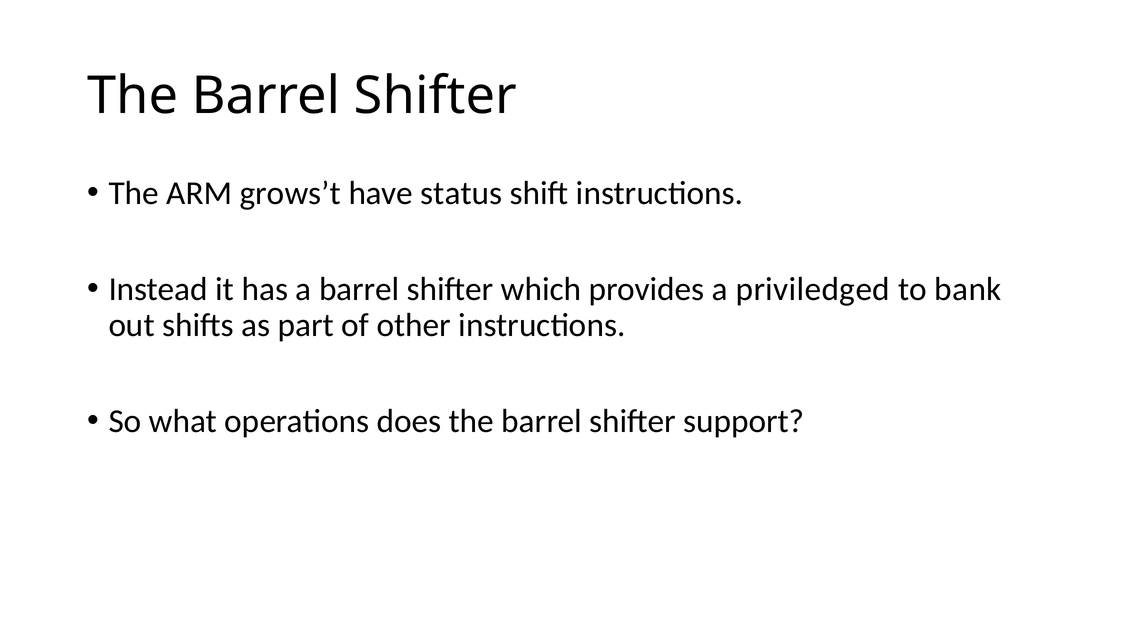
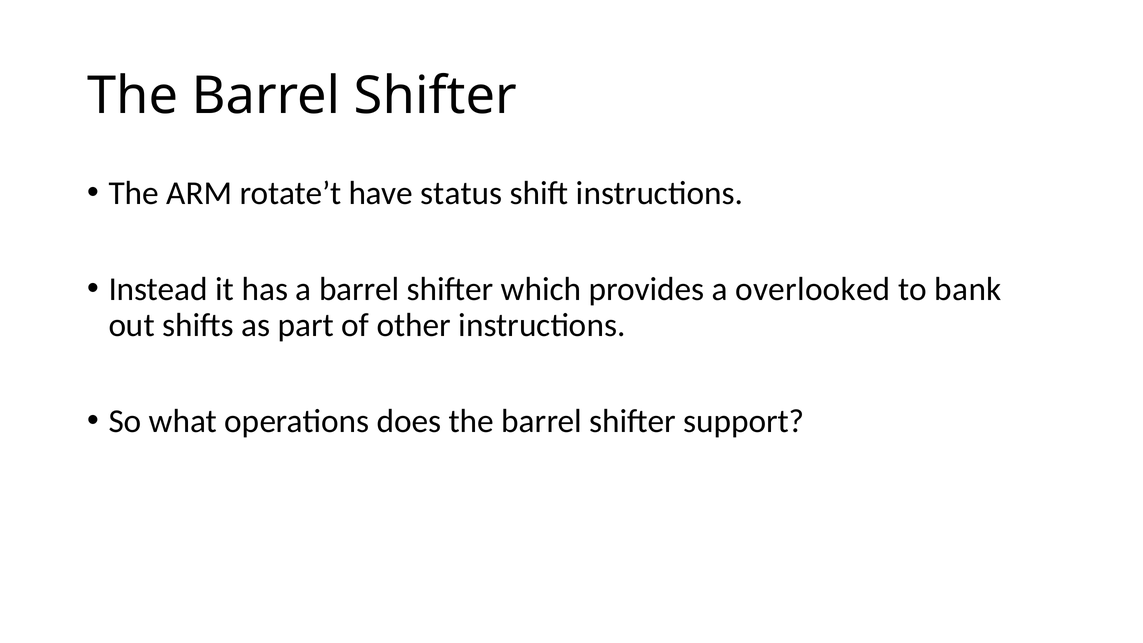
grows’t: grows’t -> rotate’t
priviledged: priviledged -> overlooked
